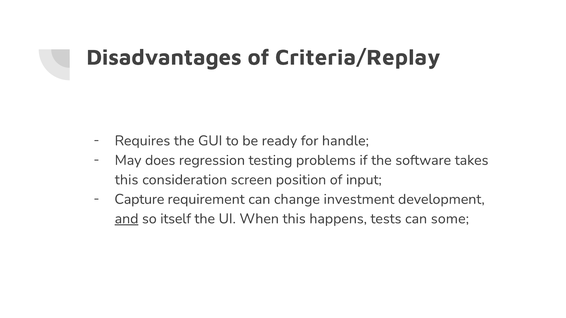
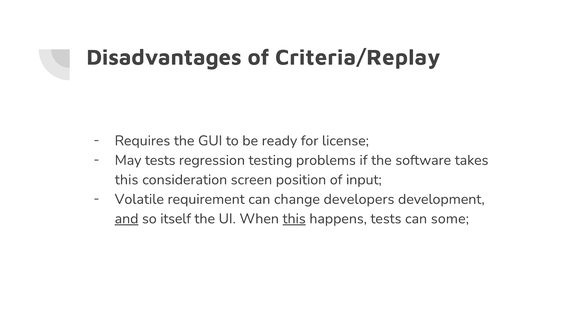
handle: handle -> license
May does: does -> tests
Capture: Capture -> Volatile
investment: investment -> developers
this at (294, 219) underline: none -> present
